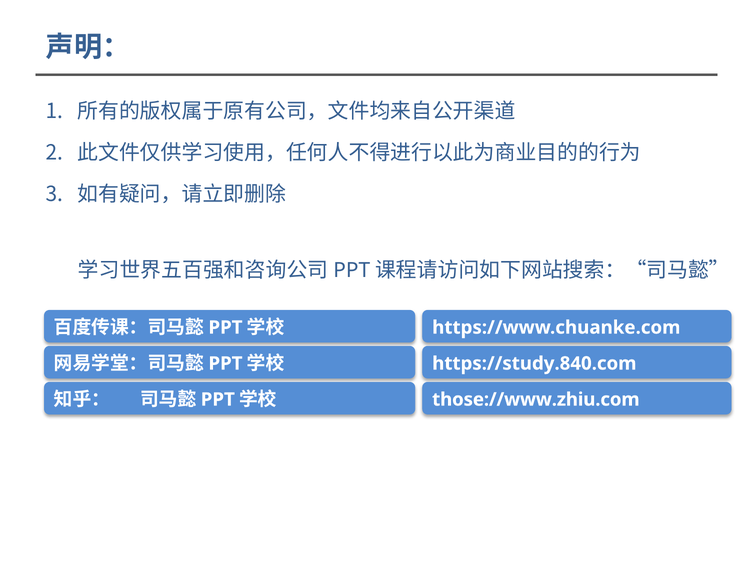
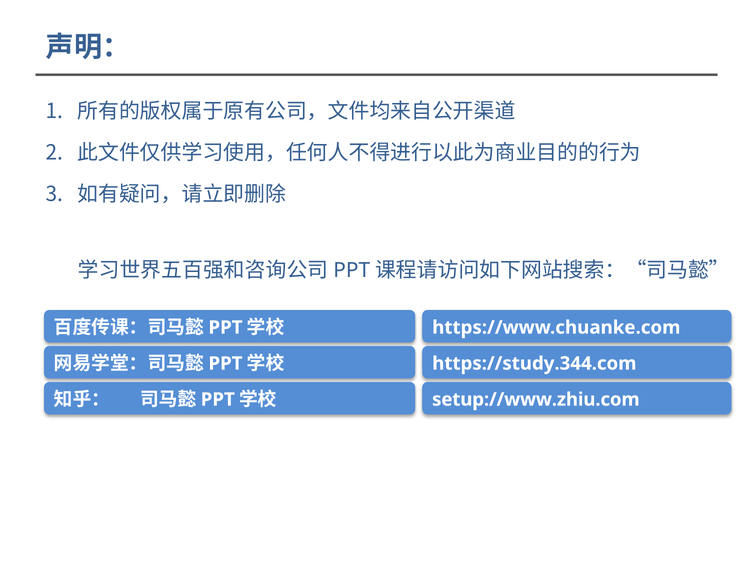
https://study.840.com: https://study.840.com -> https://study.344.com
those://www.zhiu.com: those://www.zhiu.com -> setup://www.zhiu.com
